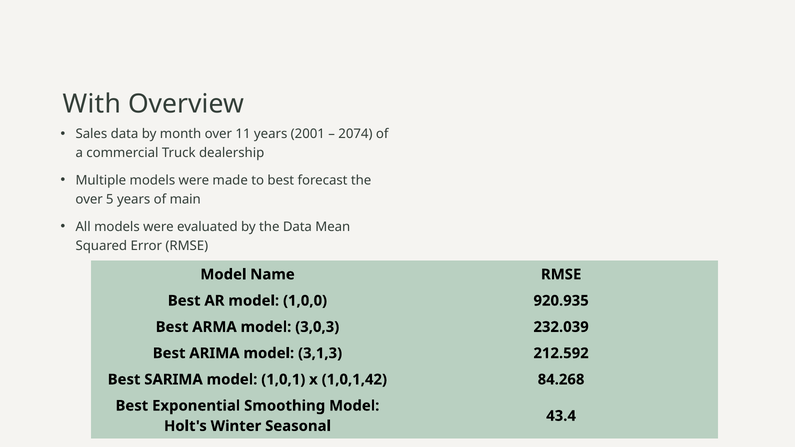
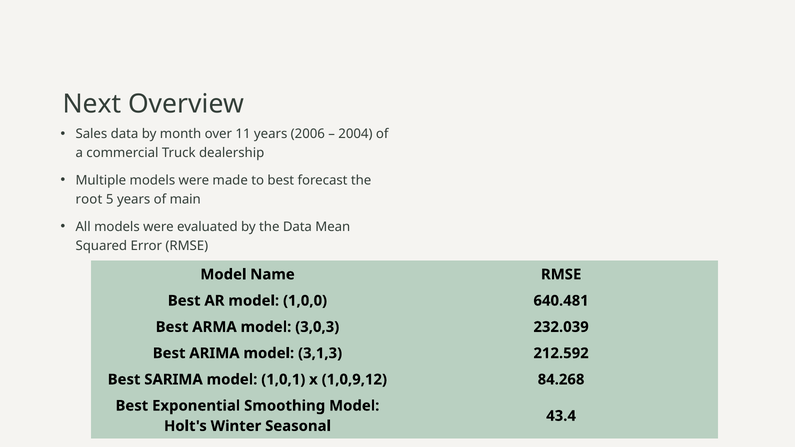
With: With -> Next
2001: 2001 -> 2006
2074: 2074 -> 2004
over at (89, 199): over -> root
920.935: 920.935 -> 640.481
1,0,1,42: 1,0,1,42 -> 1,0,9,12
